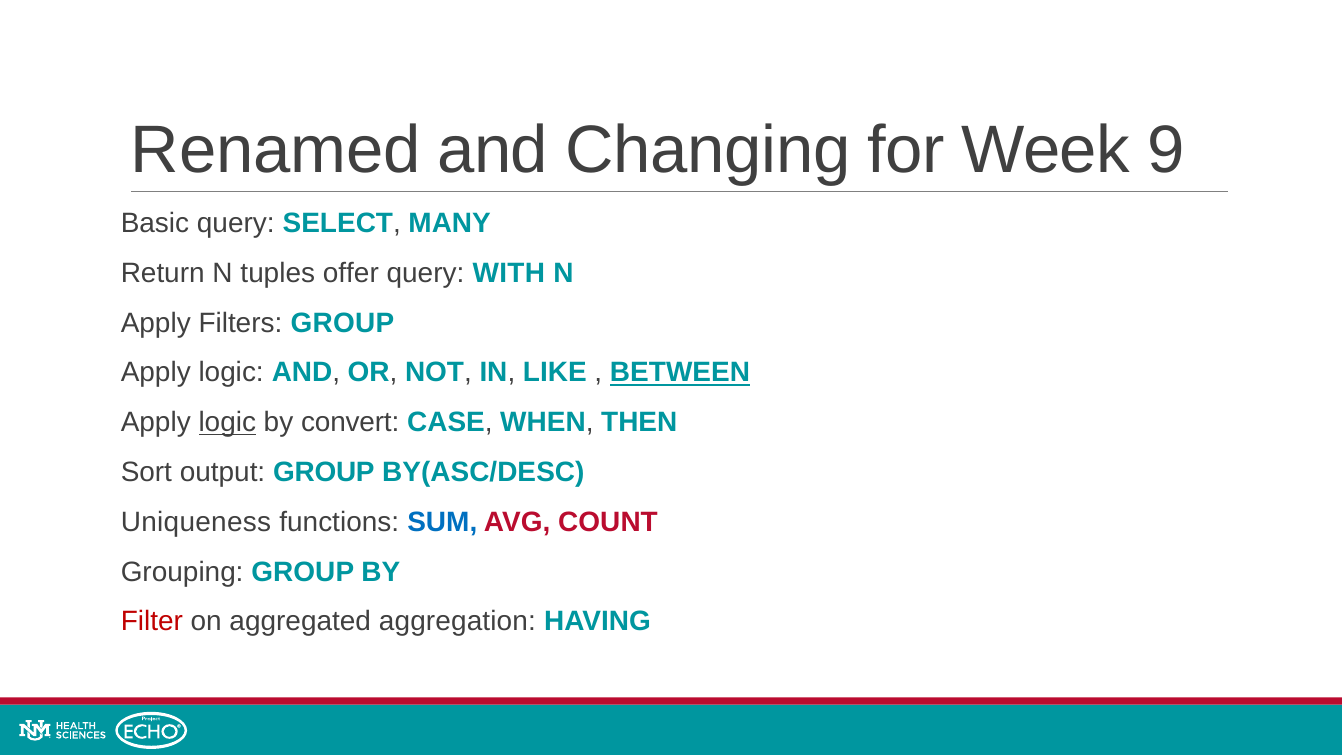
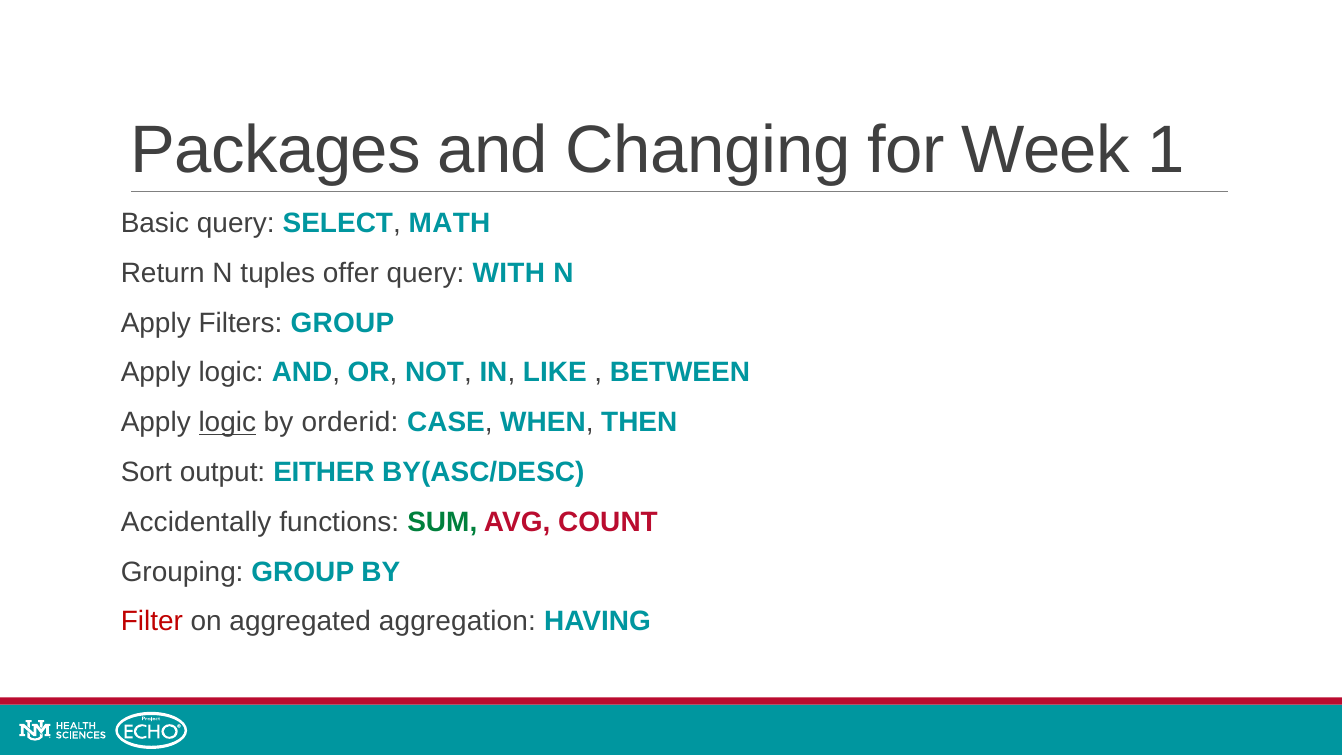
Renamed: Renamed -> Packages
9: 9 -> 1
MANY: MANY -> MATH
BETWEEN underline: present -> none
convert: convert -> orderid
output GROUP: GROUP -> EITHER
Uniqueness: Uniqueness -> Accidentally
SUM colour: blue -> green
